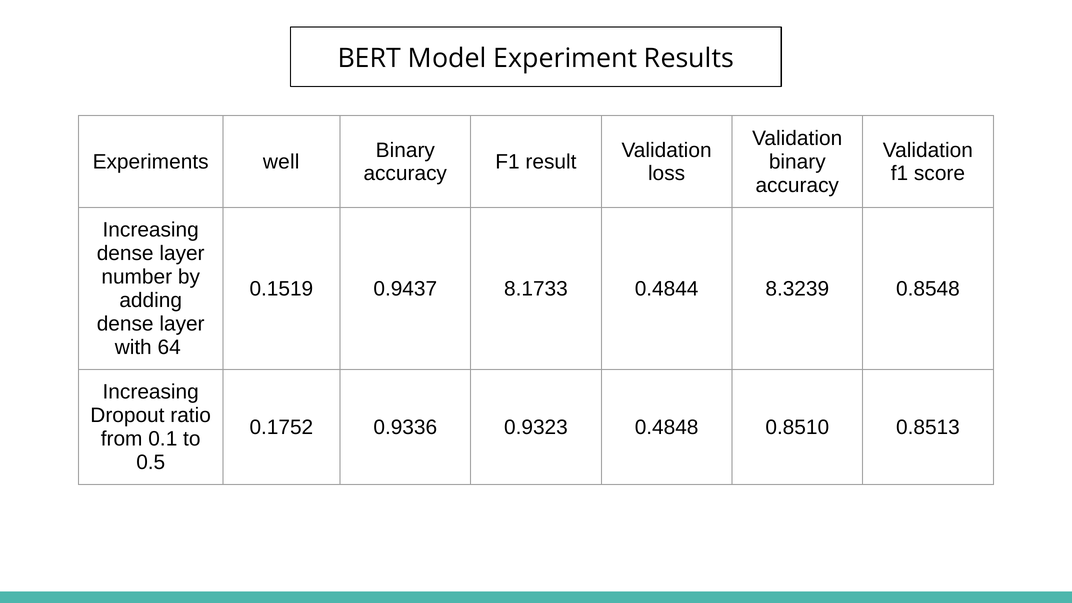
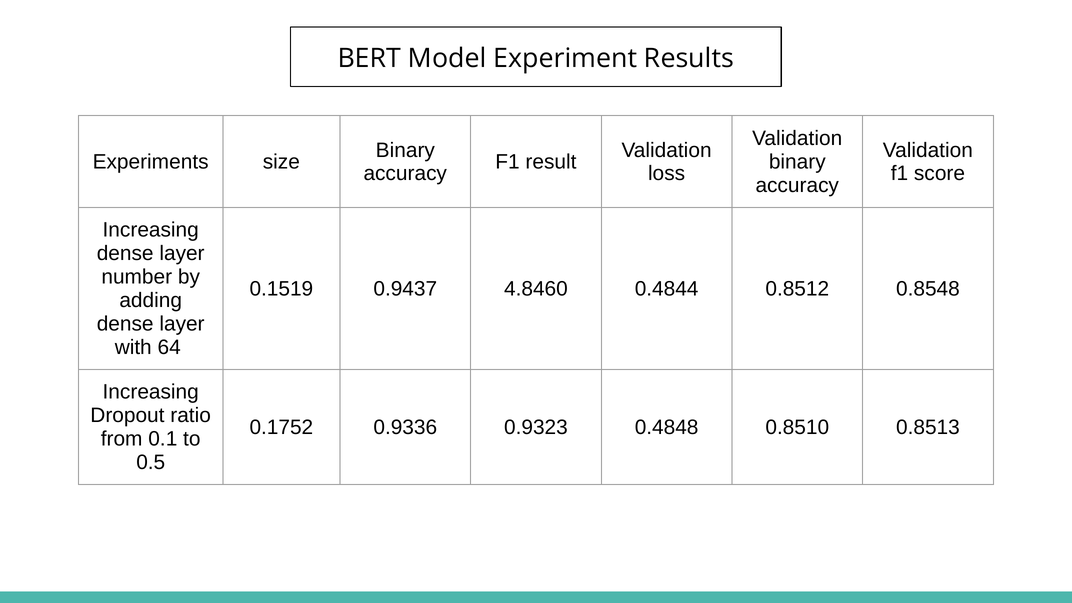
well: well -> size
8.1733: 8.1733 -> 4.8460
8.3239: 8.3239 -> 0.8512
